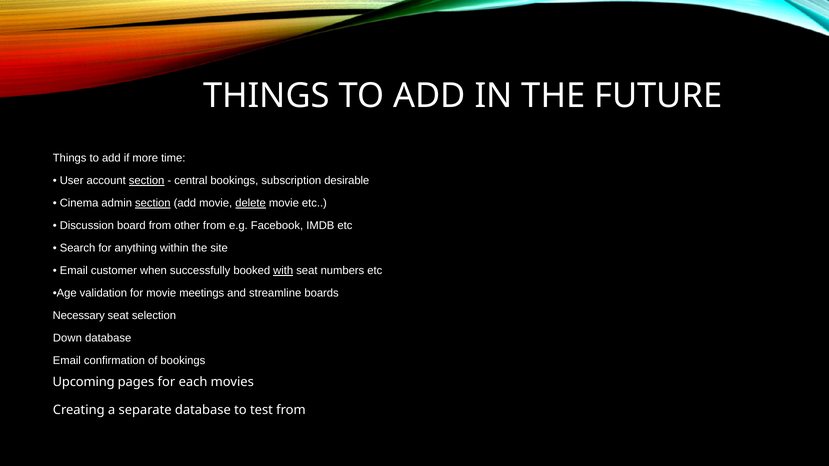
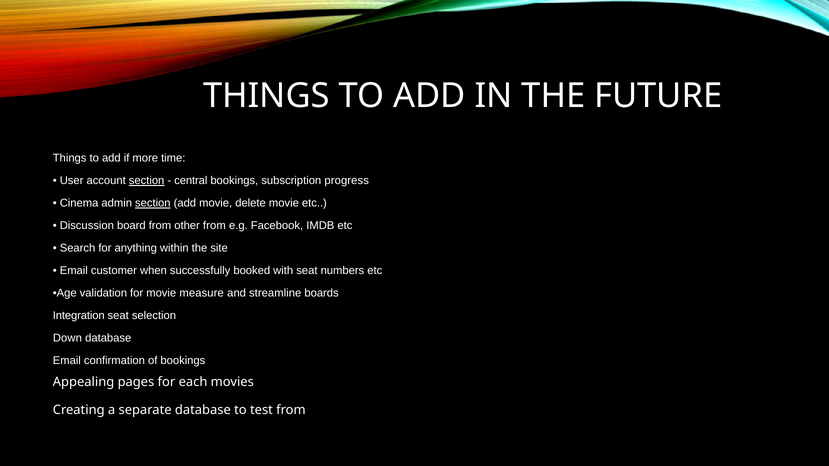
desirable: desirable -> progress
delete underline: present -> none
with underline: present -> none
meetings: meetings -> measure
Necessary: Necessary -> Integration
Upcoming: Upcoming -> Appealing
